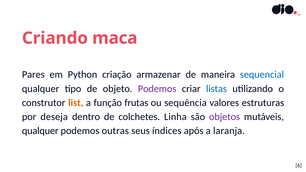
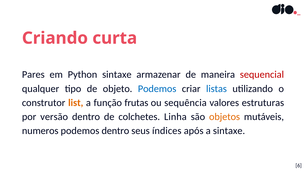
maca: maca -> curta
Python criação: criação -> sintaxe
sequencial colour: blue -> red
Podemos at (157, 89) colour: purple -> blue
deseja: deseja -> versão
objetos colour: purple -> orange
qualquer at (40, 131): qualquer -> numeros
podemos outras: outras -> dentro
a laranja: laranja -> sintaxe
